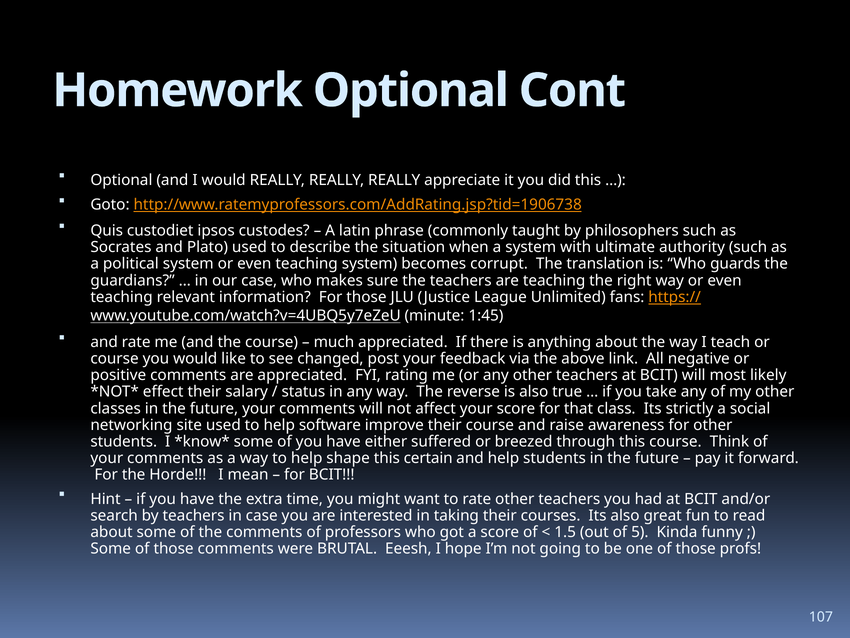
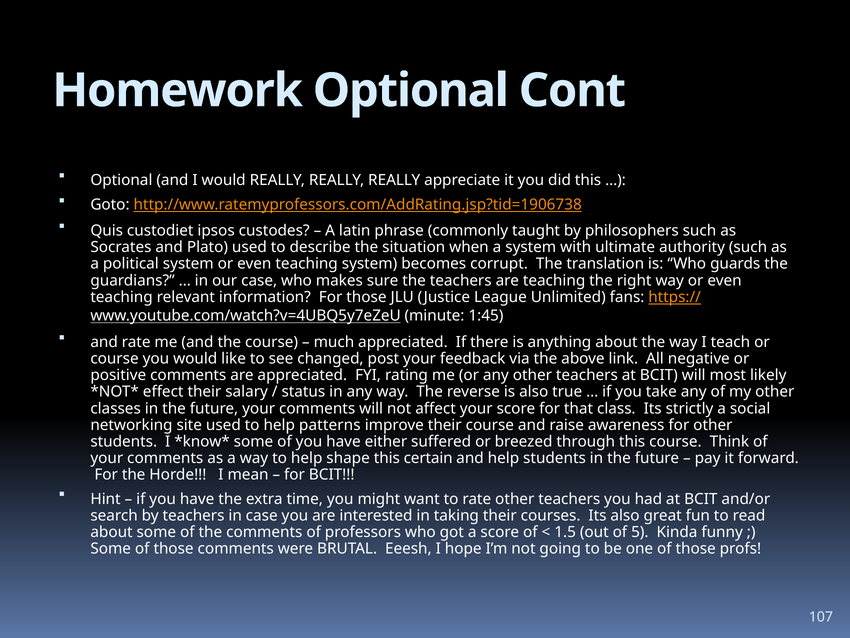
software: software -> patterns
